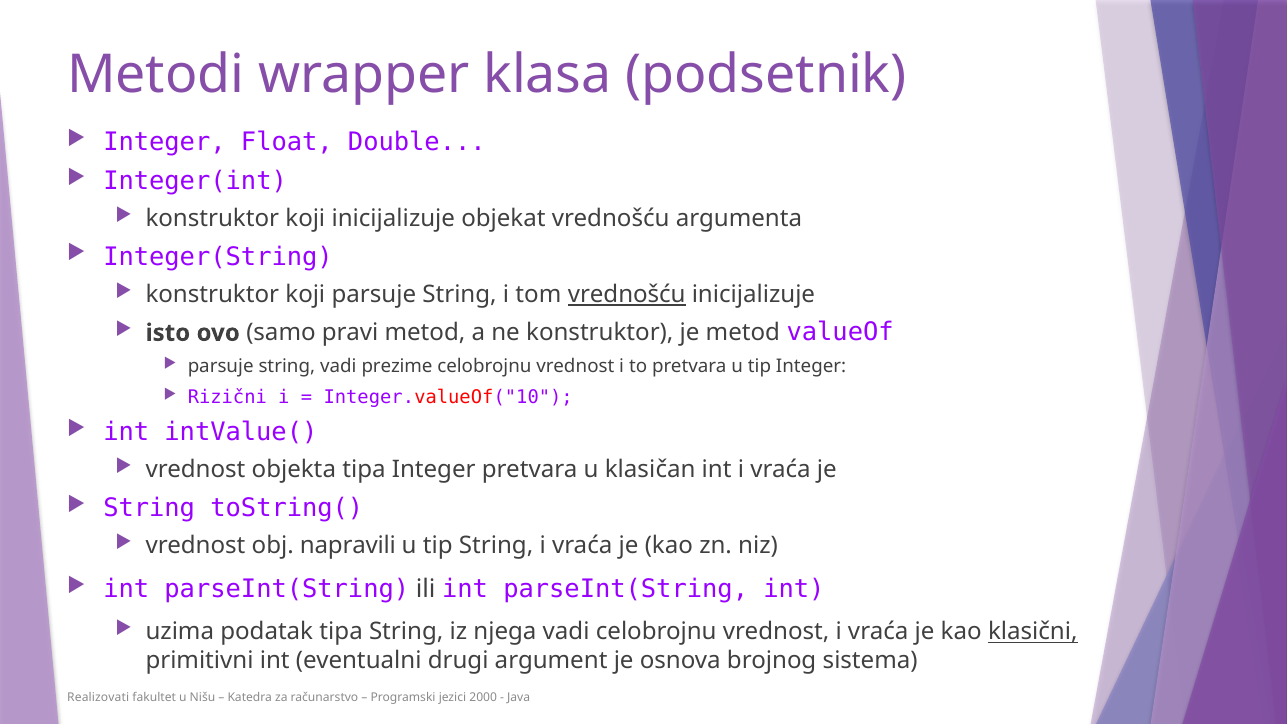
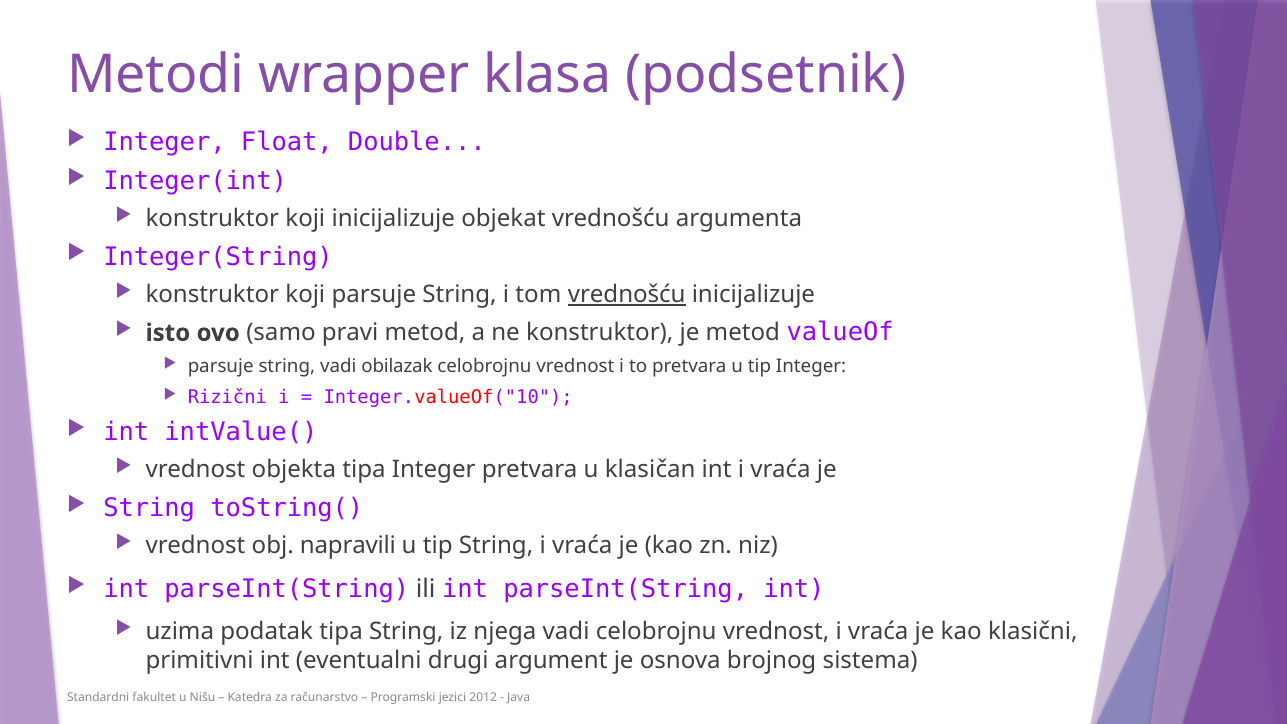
prezime: prezime -> obilazak
klasični underline: present -> none
Realizovati: Realizovati -> Standardni
2000: 2000 -> 2012
